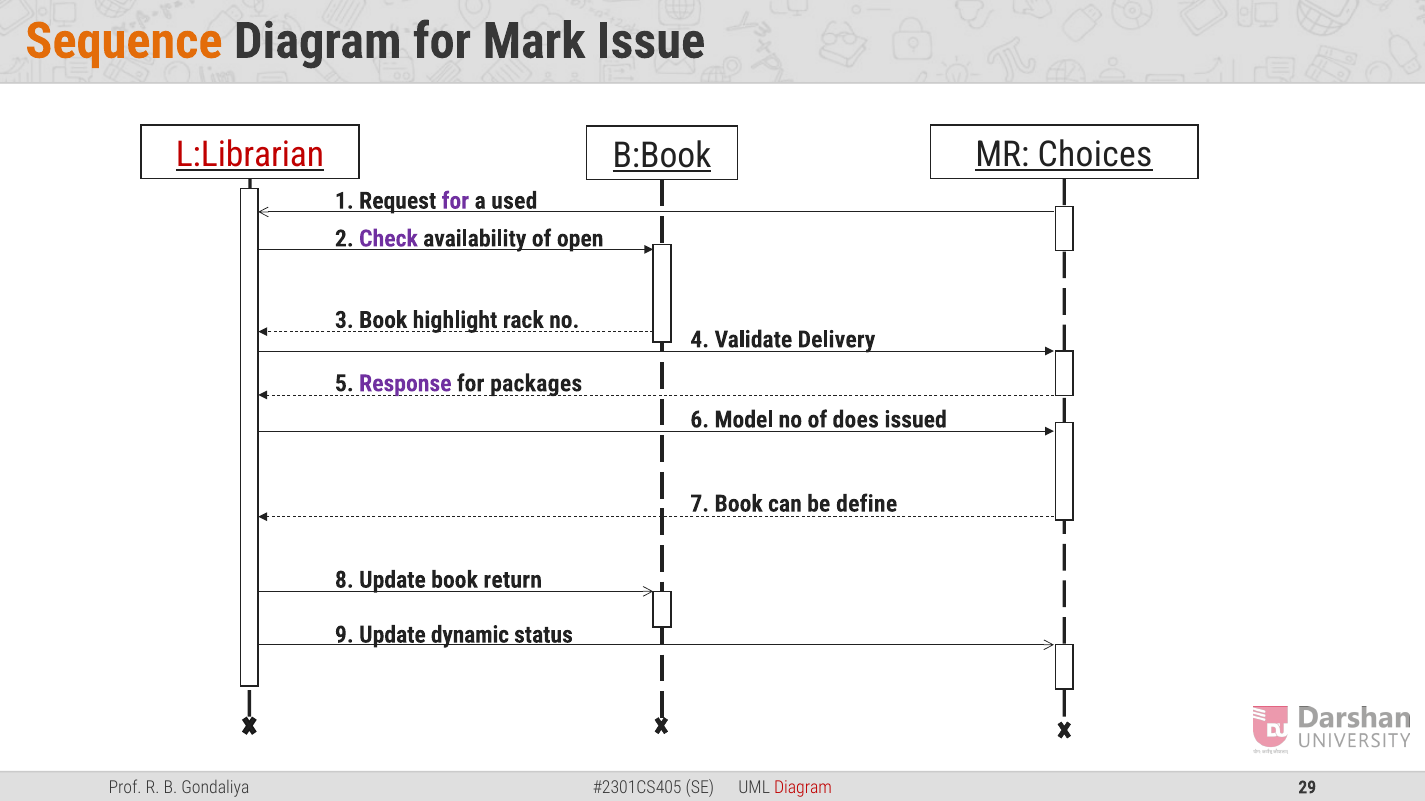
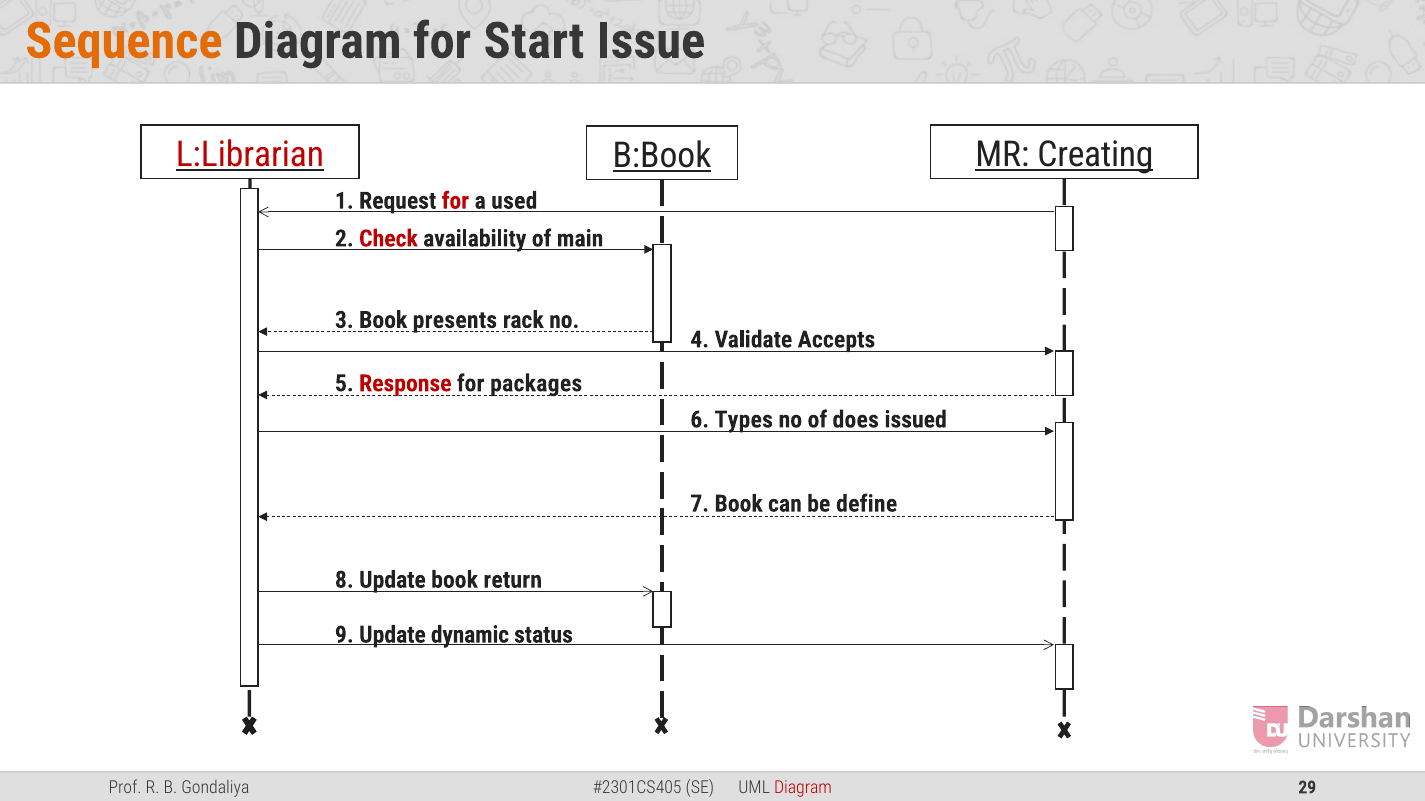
Mark: Mark -> Start
Choices: Choices -> Creating
for at (455, 201) colour: purple -> red
Check colour: purple -> red
open: open -> main
highlight: highlight -> presents
Delivery: Delivery -> Accepts
Response colour: purple -> red
Model: Model -> Types
